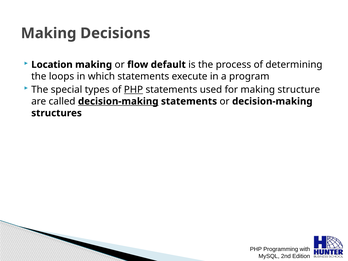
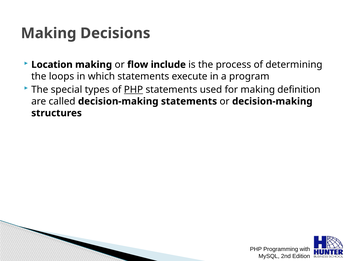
default: default -> include
structure: structure -> definition
decision-making at (118, 101) underline: present -> none
